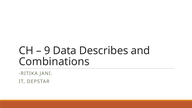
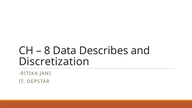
9: 9 -> 8
Combinations: Combinations -> Discretization
